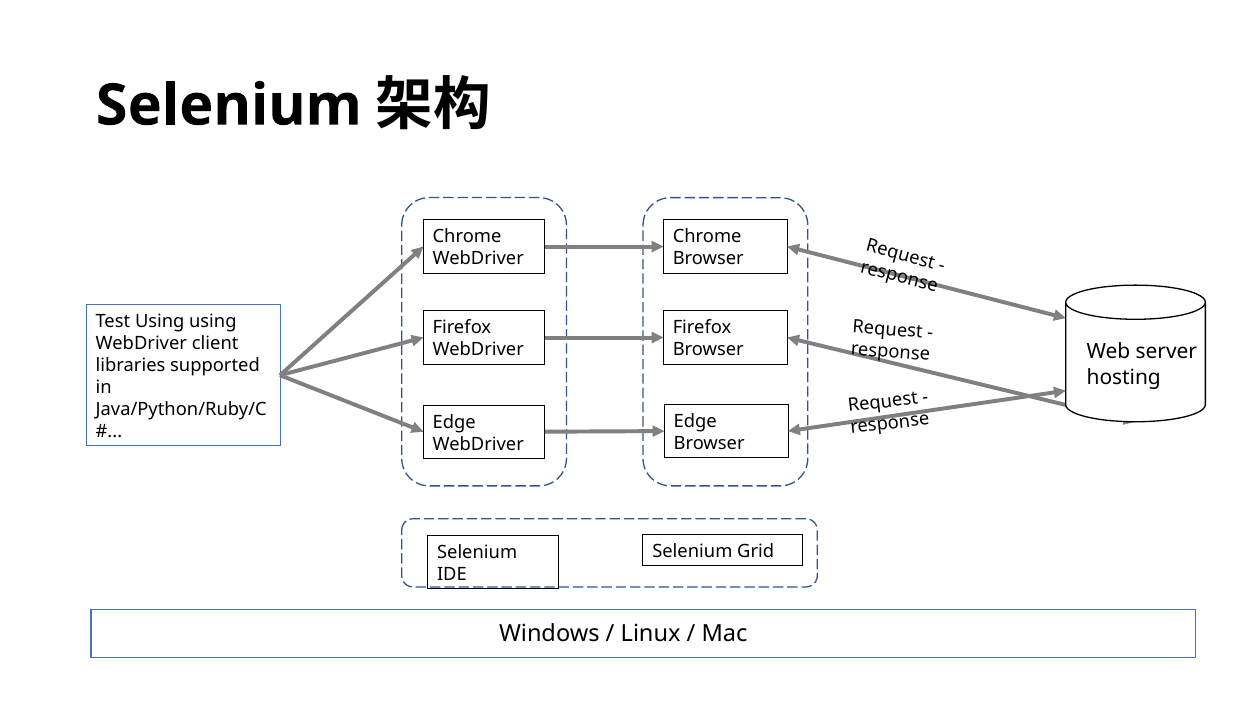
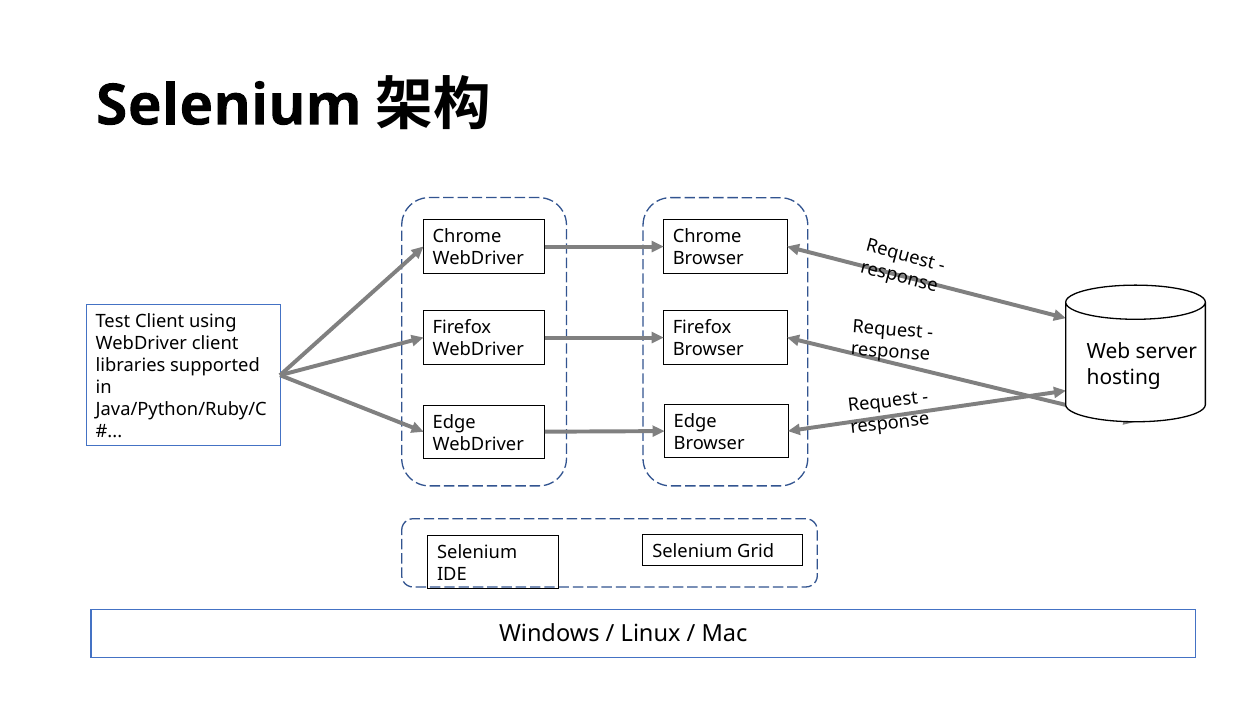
Test Using: Using -> Client
